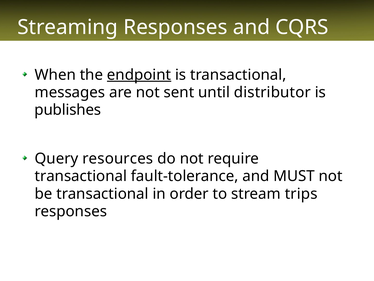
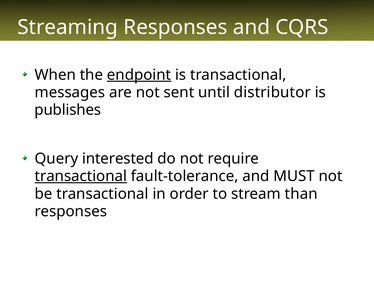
resources: resources -> interested
transactional at (81, 176) underline: none -> present
trips: trips -> than
